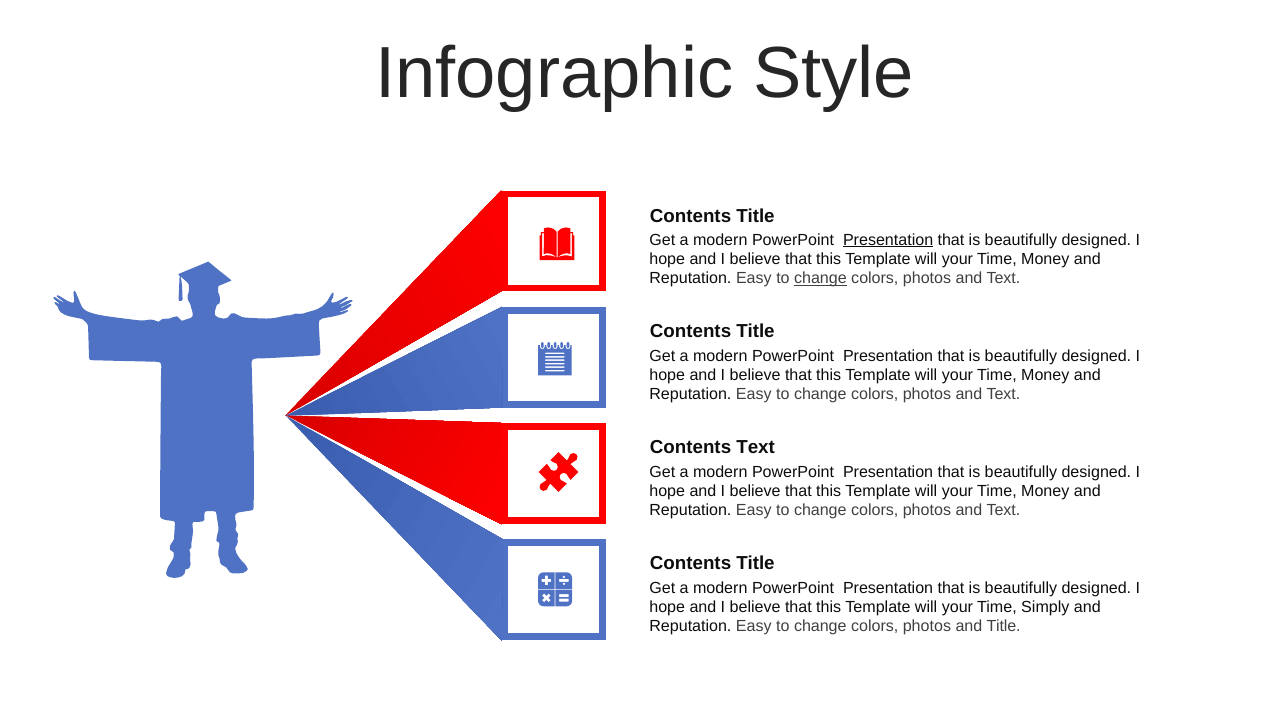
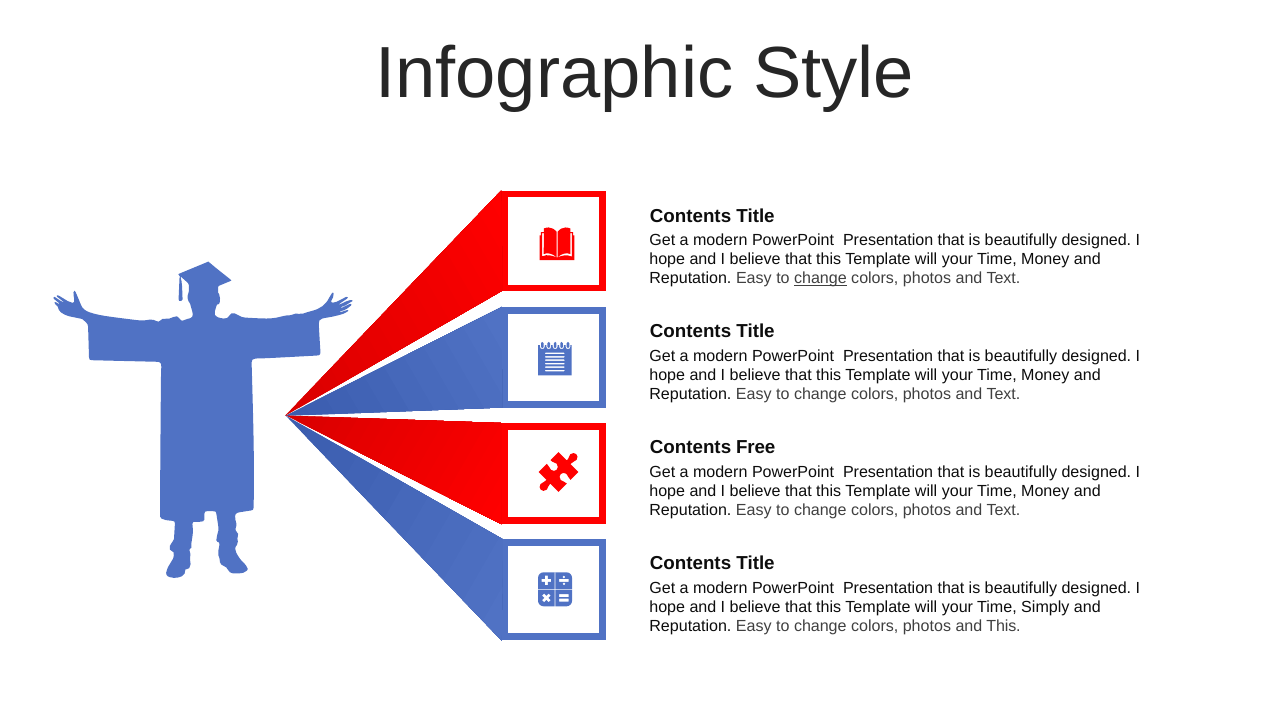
Presentation at (888, 240) underline: present -> none
Contents Text: Text -> Free
and Title: Title -> This
